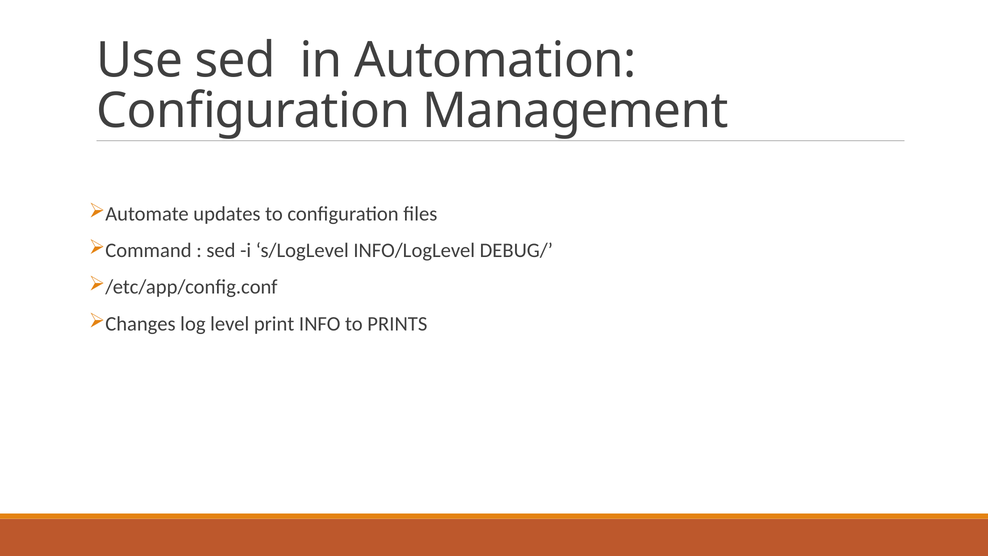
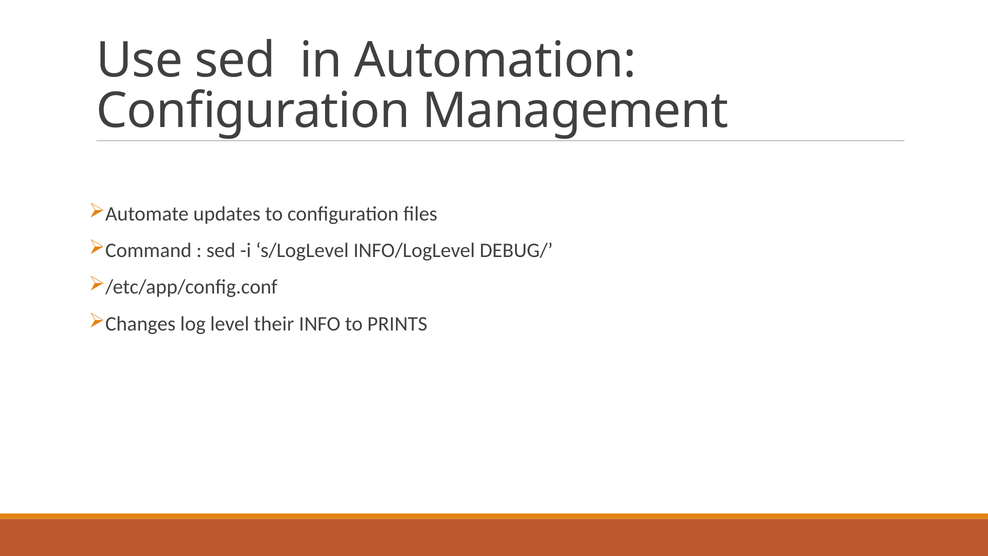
print: print -> their
